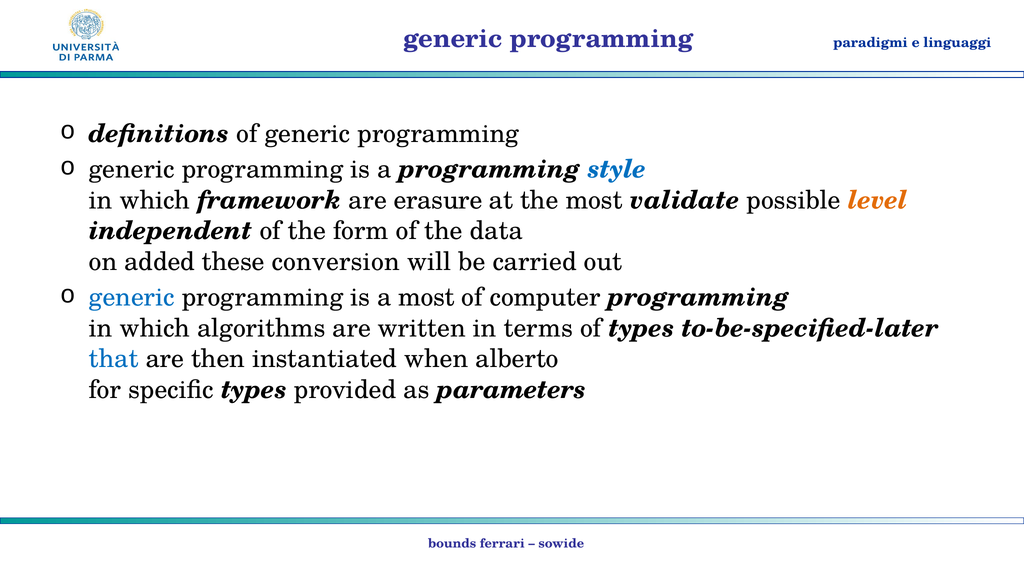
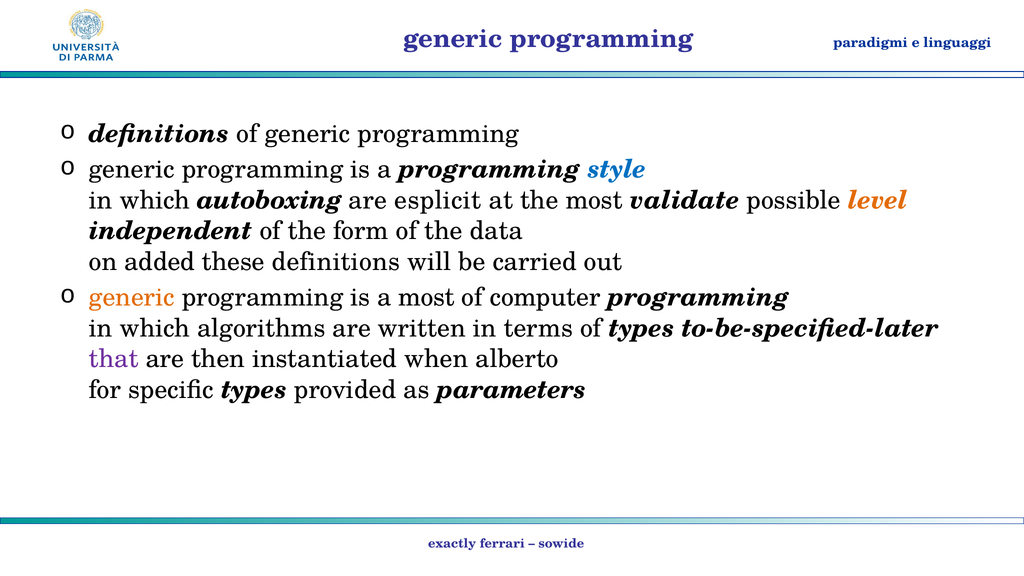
framework: framework -> autoboxing
erasure: erasure -> esplicit
these conversion: conversion -> definitions
generic at (132, 297) colour: blue -> orange
that colour: blue -> purple
bounds: bounds -> exactly
